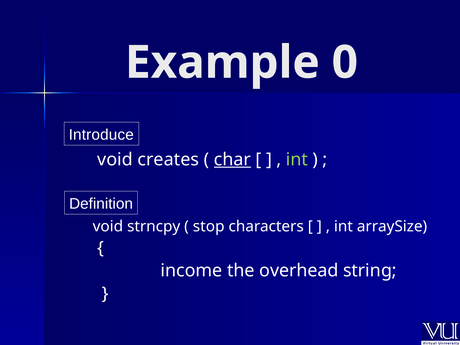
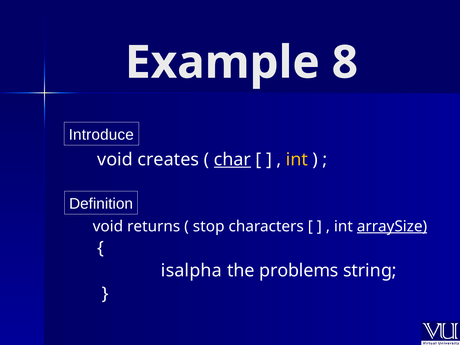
0: 0 -> 8
int at (297, 159) colour: light green -> yellow
strncpy: strncpy -> returns
arraySize underline: none -> present
income: income -> isalpha
overhead: overhead -> problems
